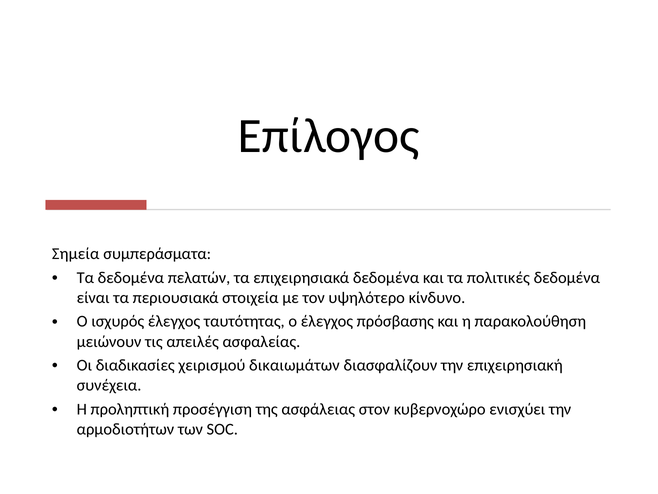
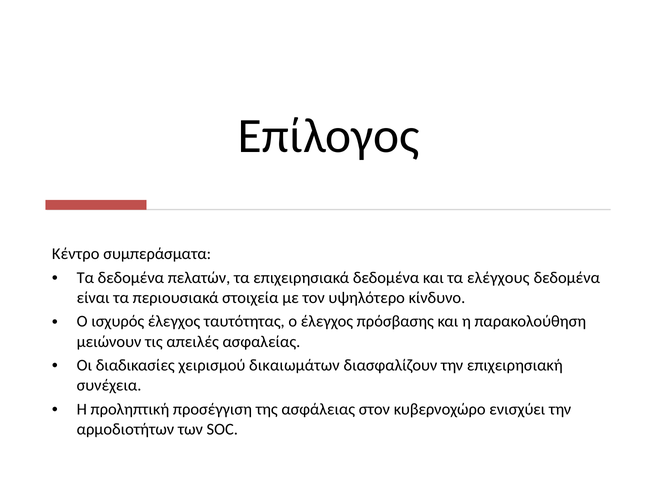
Σημεία: Σημεία -> Κέντρο
πολιτικές: πολιτικές -> ελέγχους
